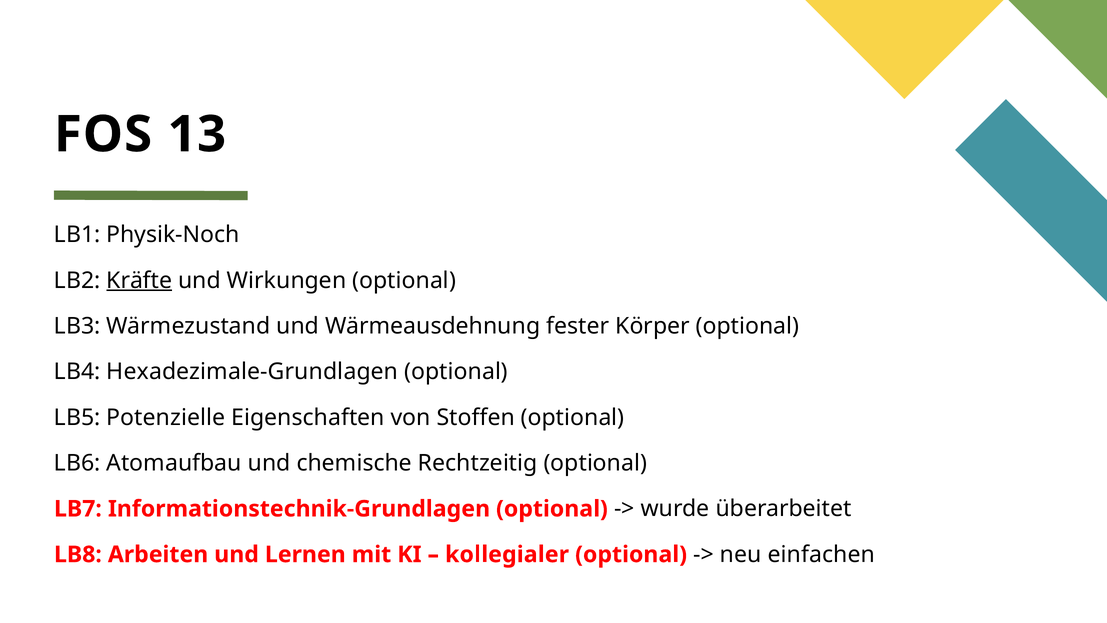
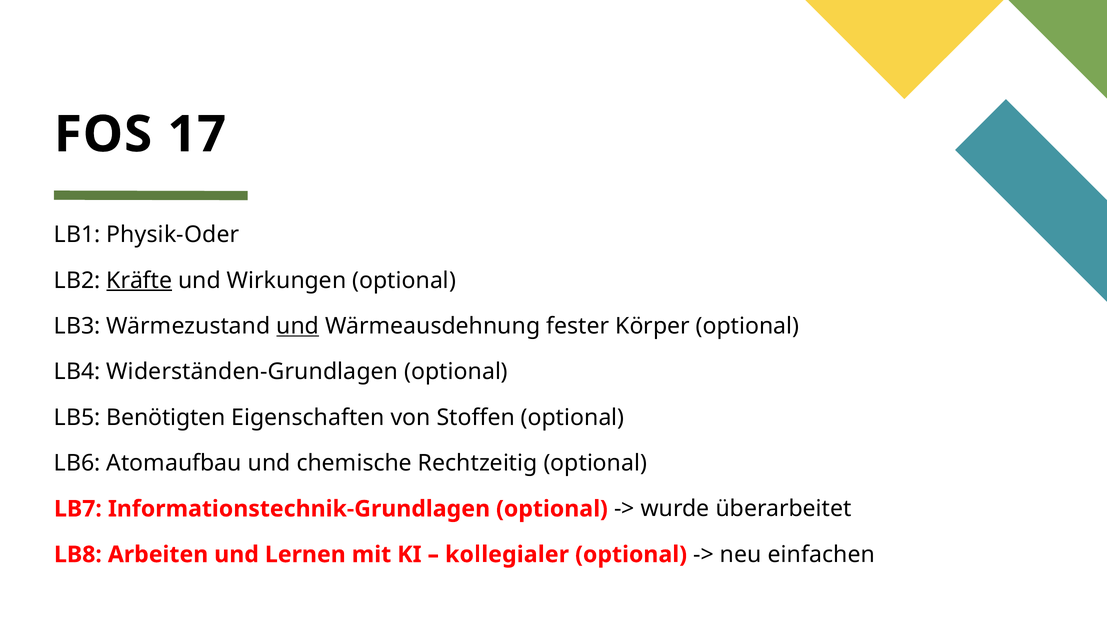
13: 13 -> 17
Physik-Noch: Physik-Noch -> Physik-Oder
und at (298, 326) underline: none -> present
Hexadezimale-Grundlagen: Hexadezimale-Grundlagen -> Widerständen-Grundlagen
Potenzielle: Potenzielle -> Benötigten
